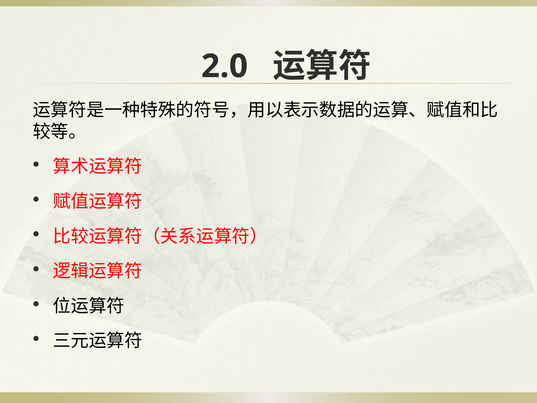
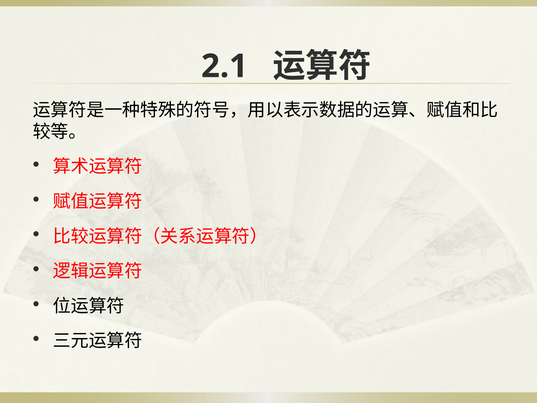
2.0: 2.0 -> 2.1
